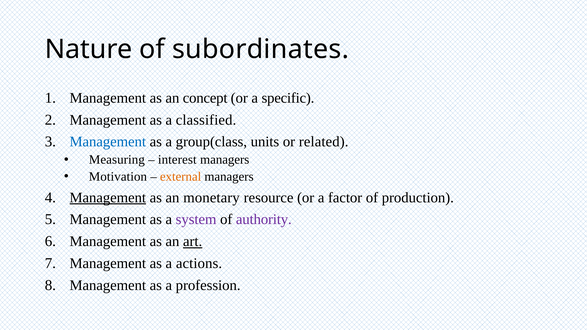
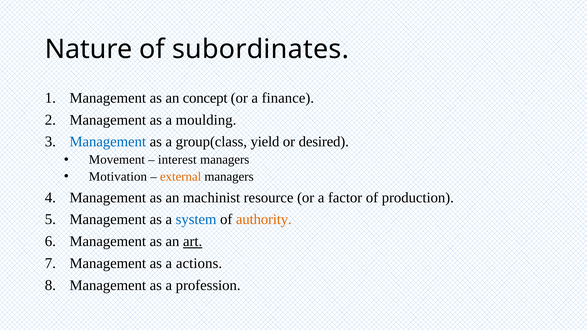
specific: specific -> finance
classified: classified -> moulding
units: units -> yield
related: related -> desired
Measuring: Measuring -> Movement
Management at (108, 198) underline: present -> none
monetary: monetary -> machinist
system colour: purple -> blue
authority colour: purple -> orange
